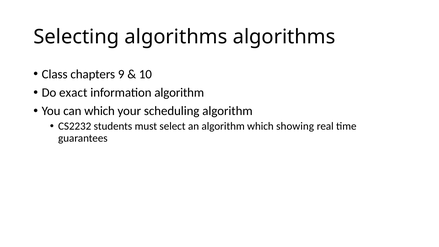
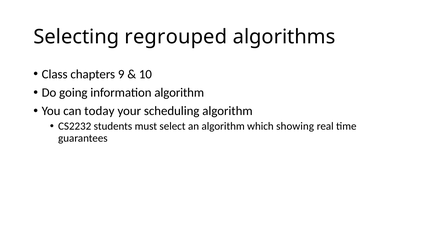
Selecting algorithms: algorithms -> regrouped
exact: exact -> going
can which: which -> today
